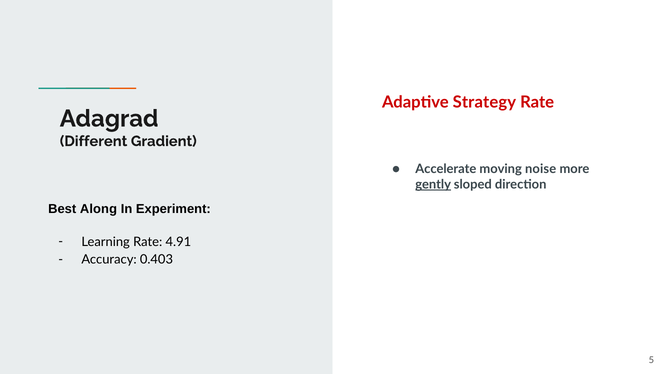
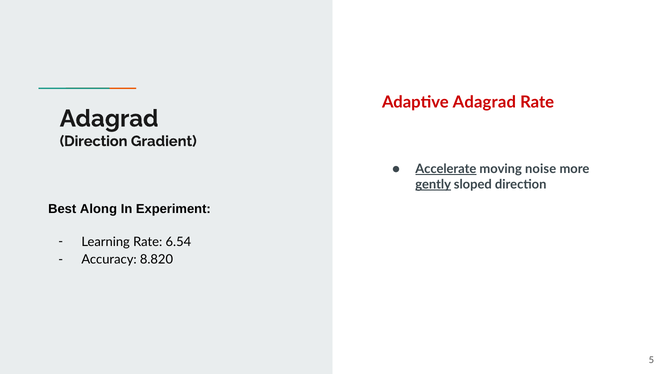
Adaptive Strategy: Strategy -> Adagrad
Different at (94, 141): Different -> Direction
Accelerate underline: none -> present
4.91: 4.91 -> 6.54
0.403: 0.403 -> 8.820
